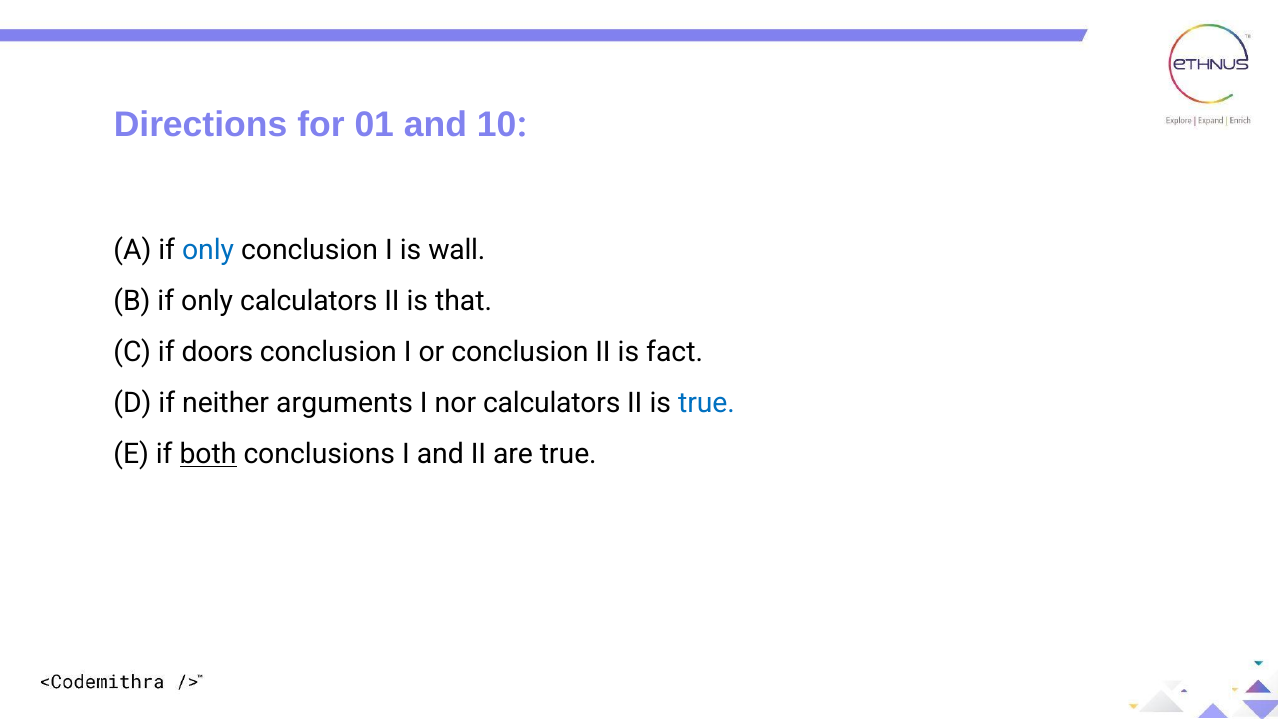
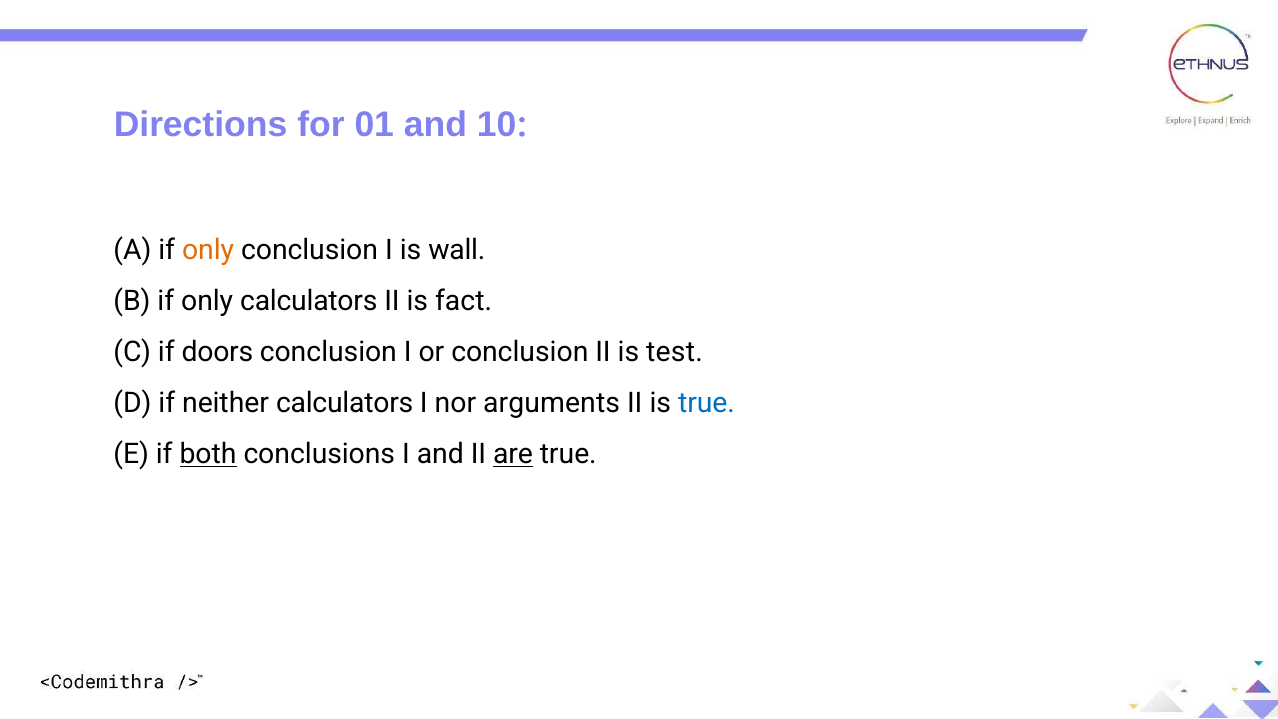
only at (208, 250) colour: blue -> orange
that: that -> fact
fact: fact -> test
neither arguments: arguments -> calculators
nor calculators: calculators -> arguments
are underline: none -> present
